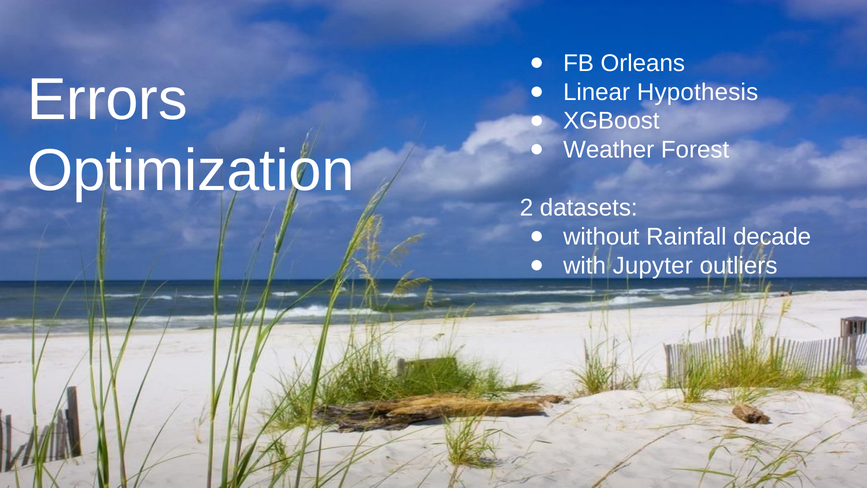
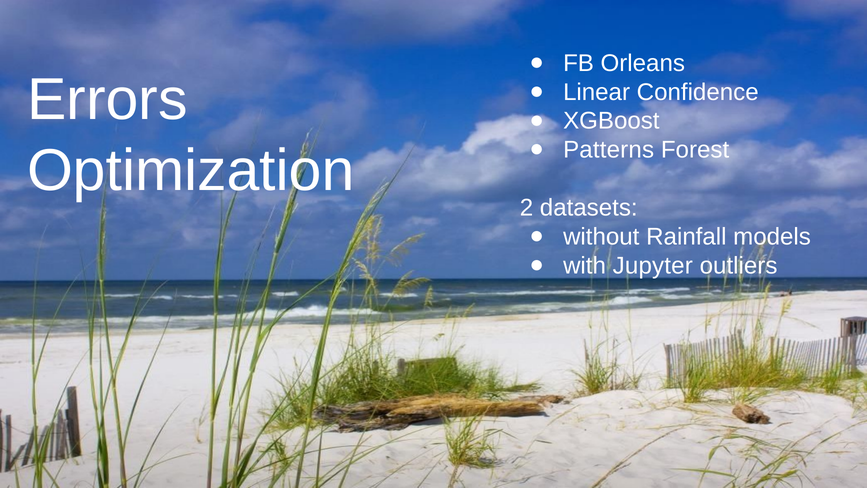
Hypothesis: Hypothesis -> Confidence
Weather: Weather -> Patterns
decade: decade -> models
